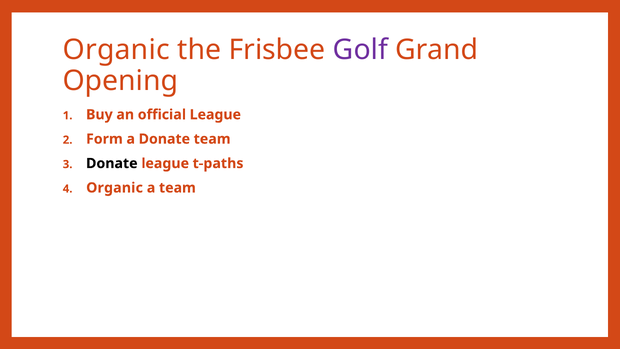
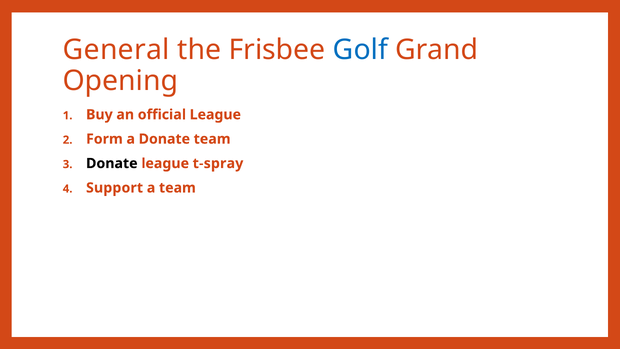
Organic at (116, 50): Organic -> General
Golf colour: purple -> blue
t-paths: t-paths -> t-spray
Organic at (115, 188): Organic -> Support
